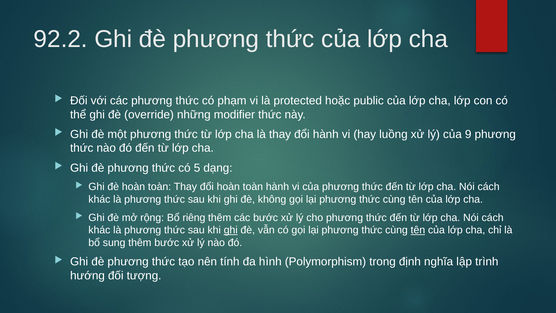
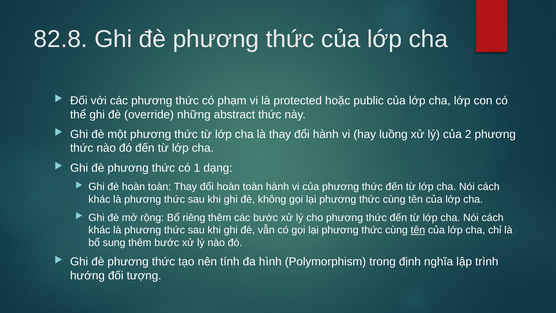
92.2: 92.2 -> 82.8
modifier: modifier -> abstract
9: 9 -> 2
5: 5 -> 1
ghi at (231, 230) underline: present -> none
